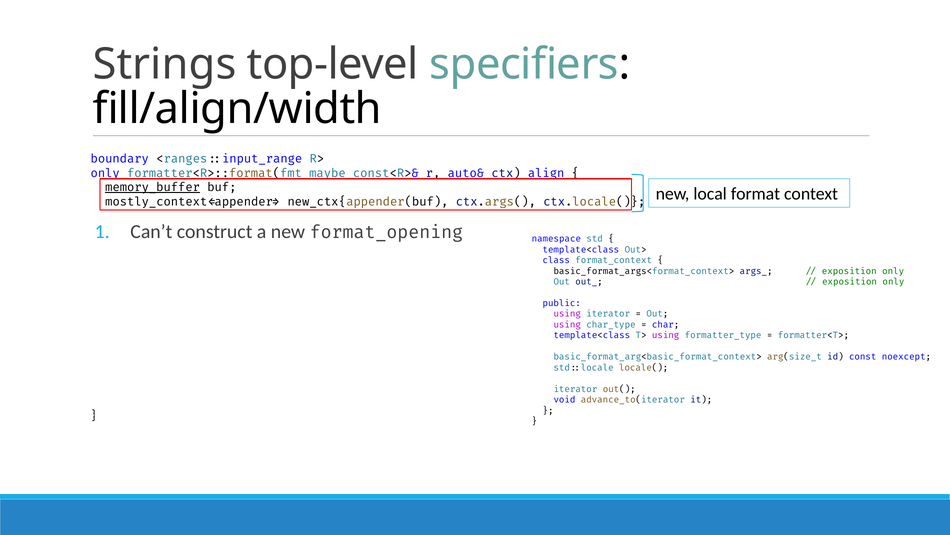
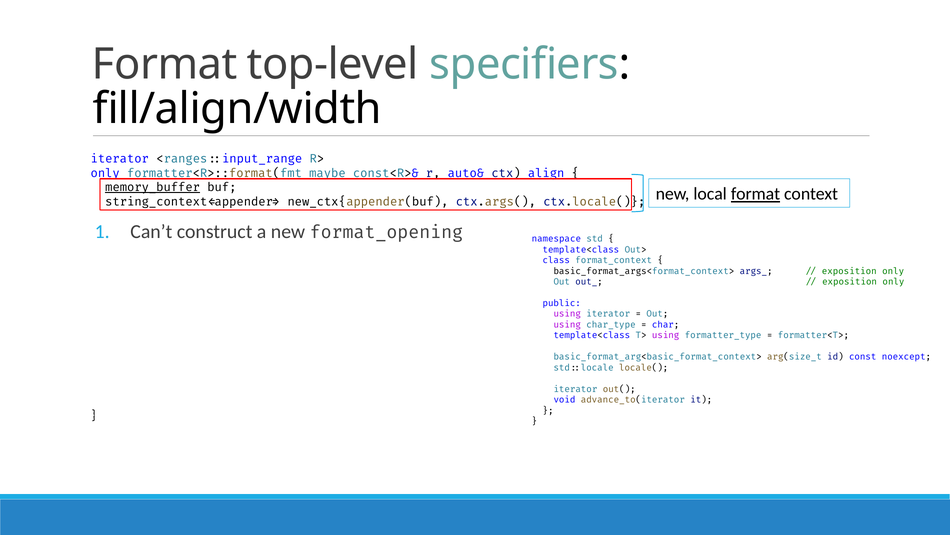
Strings at (164, 64): Strings -> Format
boundary at (120, 159): boundary -> iterator
format at (756, 194) underline: none -> present
mostly_context<appender>: mostly_context<appender> -> string_context<appender>
